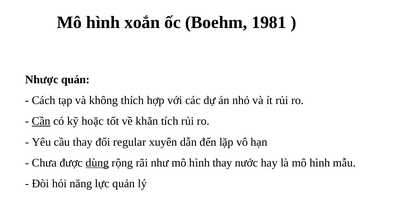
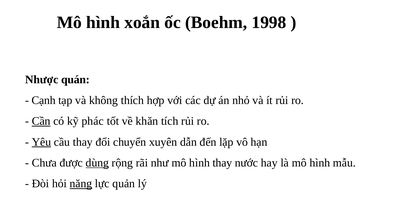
1981: 1981 -> 1998
Cách: Cách -> Cạnh
hoặc: hoặc -> phác
Yêu underline: none -> present
regular: regular -> chuyển
năng underline: none -> present
